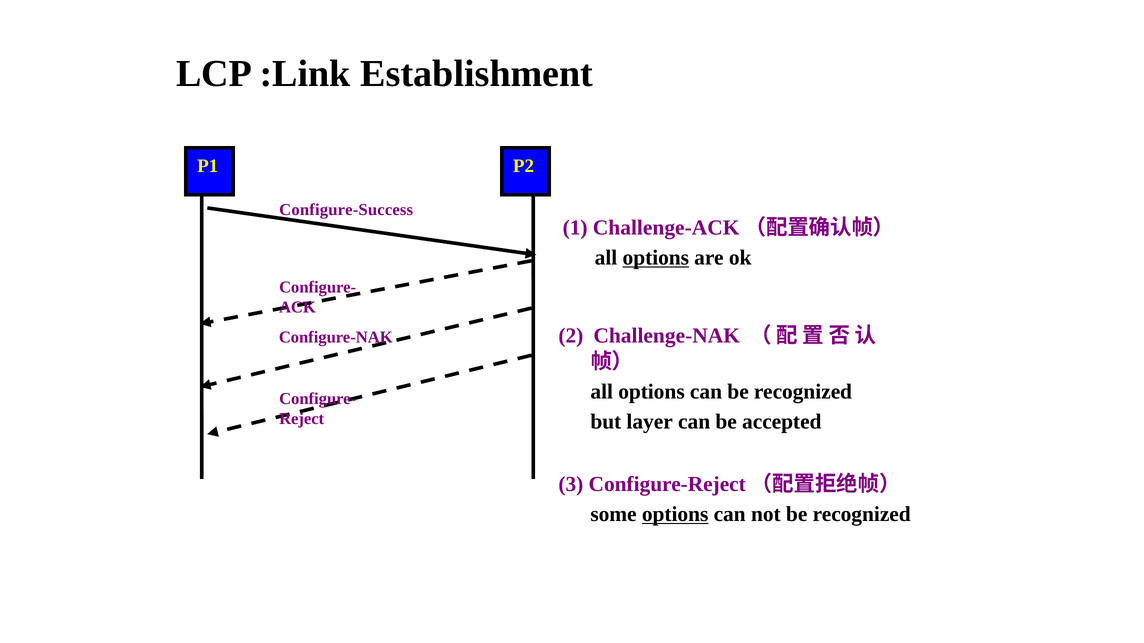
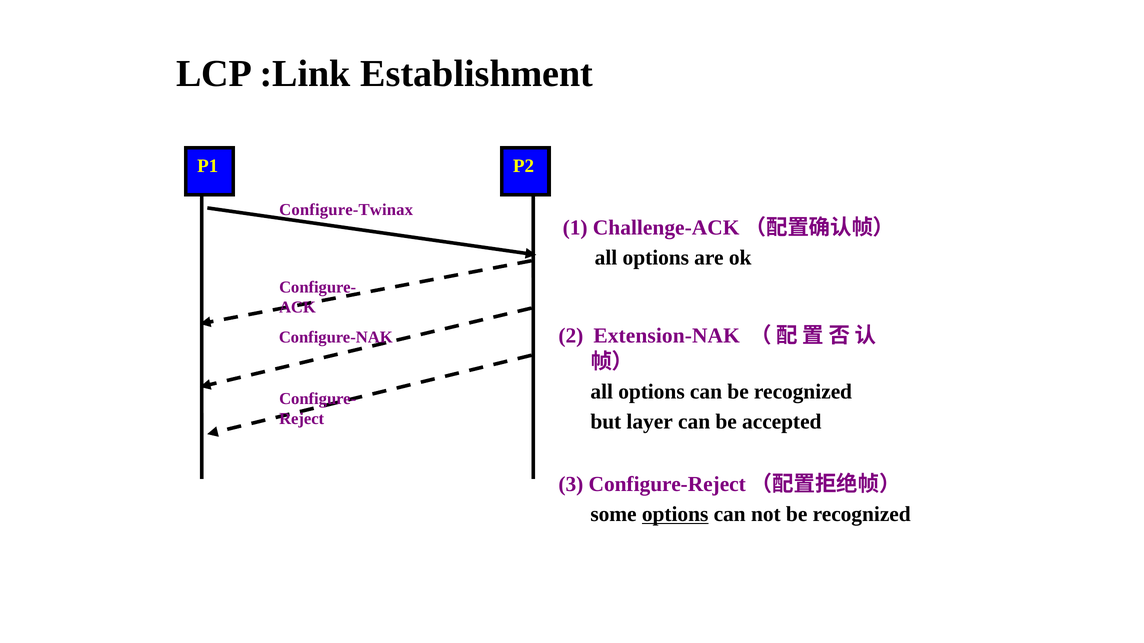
Configure-Success: Configure-Success -> Configure-Twinax
options at (656, 258) underline: present -> none
Challenge-NAK: Challenge-NAK -> Extension-NAK
